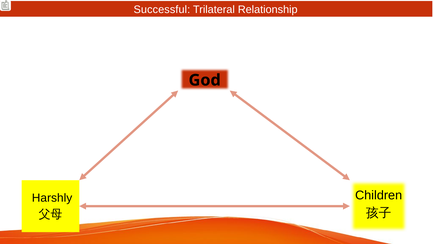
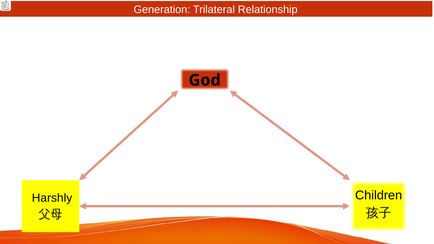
Successful: Successful -> Generation
